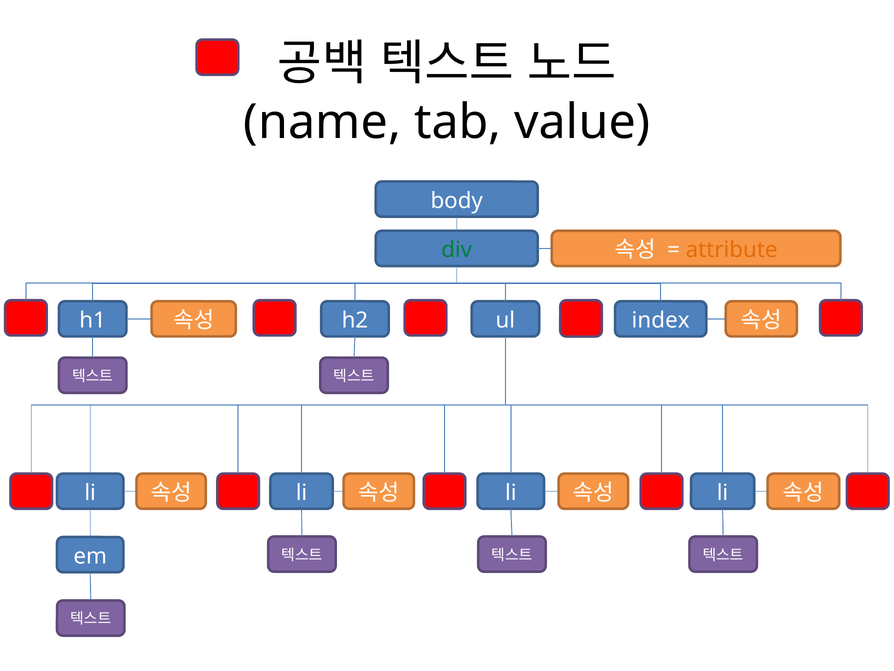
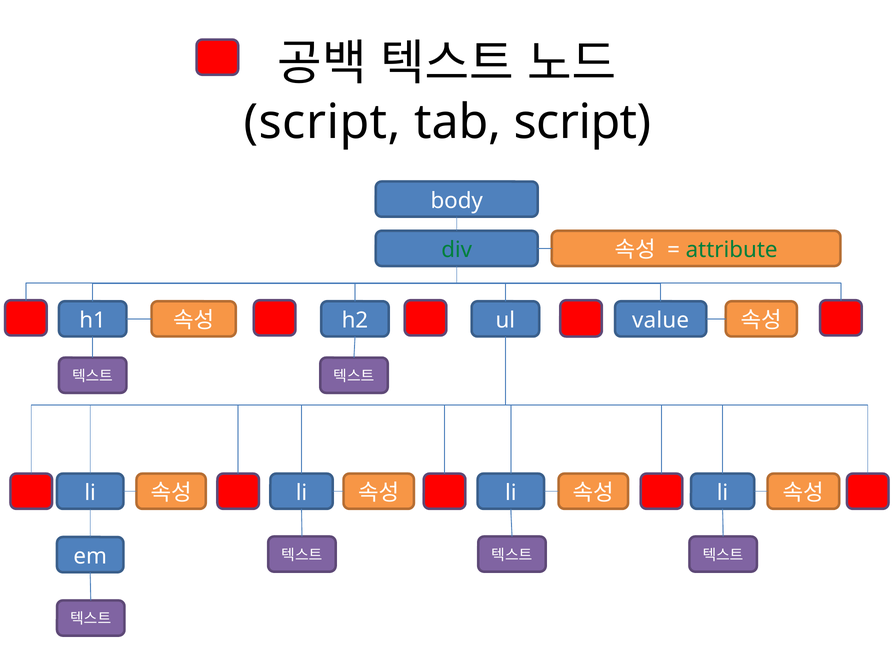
name at (322, 122): name -> script
tab value: value -> script
attribute colour: orange -> green
index: index -> value
